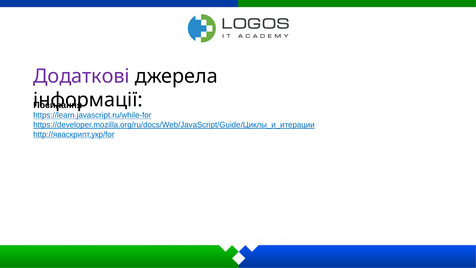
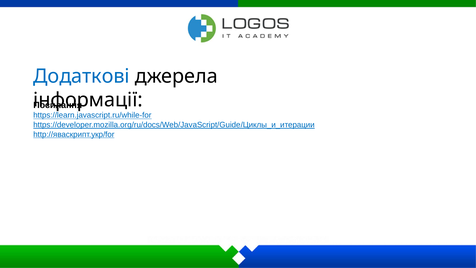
Додаткові colour: purple -> blue
